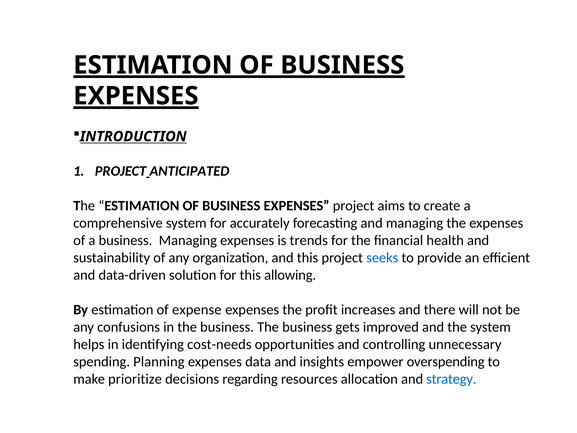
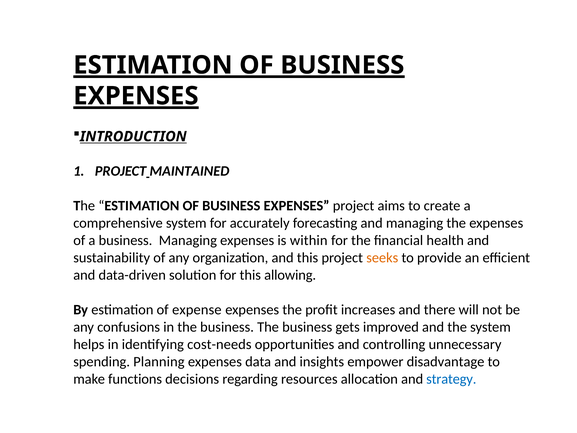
ANTICIPATED: ANTICIPATED -> MAINTAINED
trends: trends -> within
seeks colour: blue -> orange
overspending: overspending -> disadvantage
prioritize: prioritize -> functions
